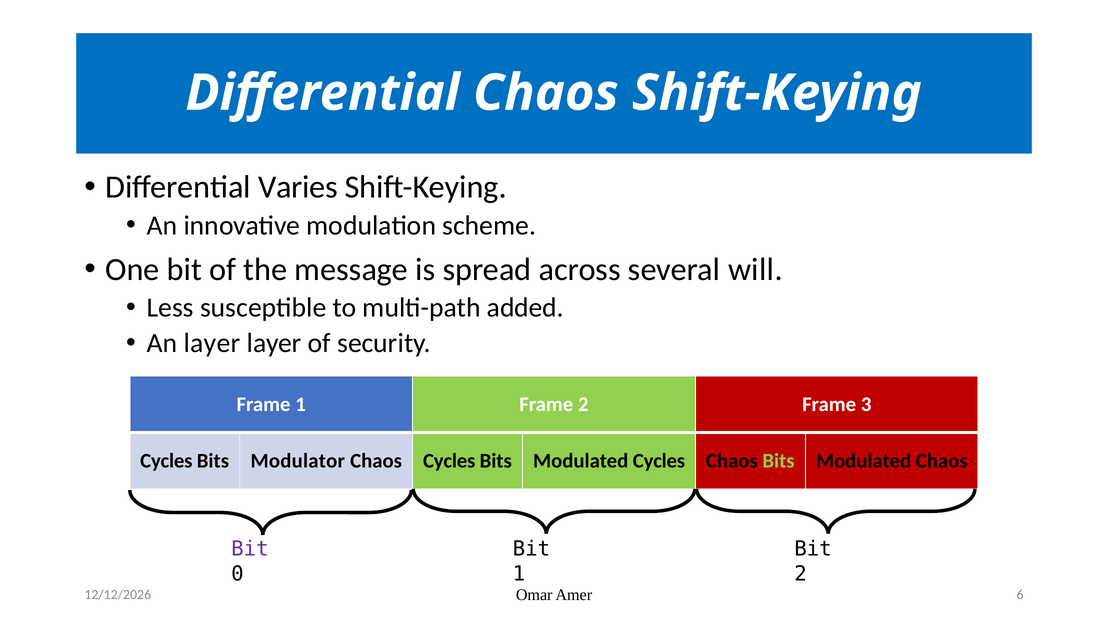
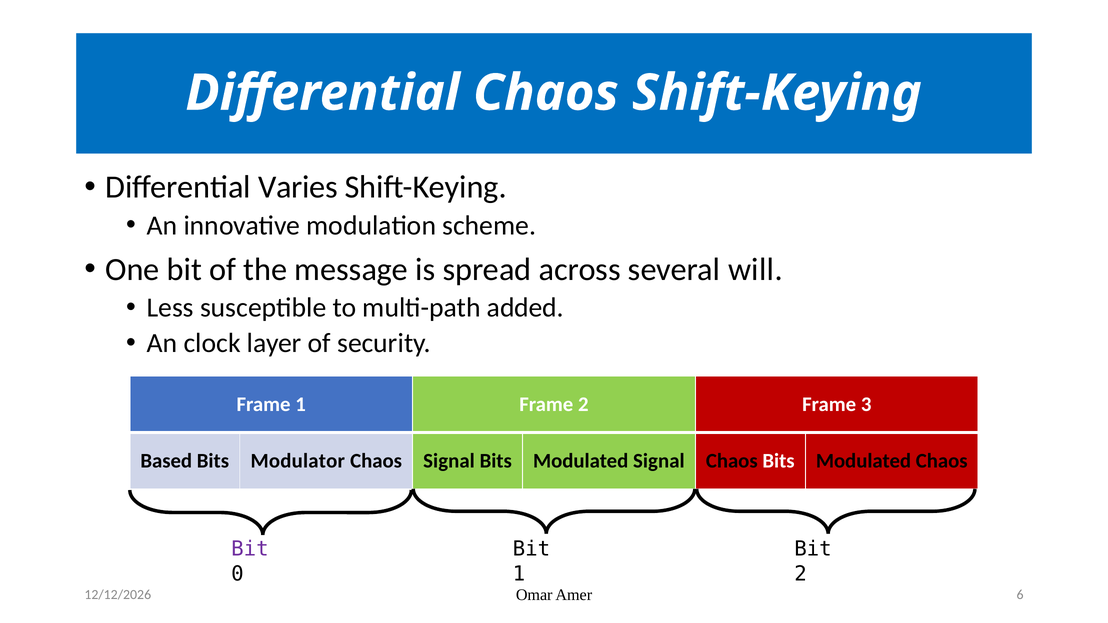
An layer: layer -> clock
Cycles at (166, 461): Cycles -> Based
Chaos Cycles: Cycles -> Signal
Modulated Cycles: Cycles -> Signal
Bits at (779, 461) colour: light green -> white
